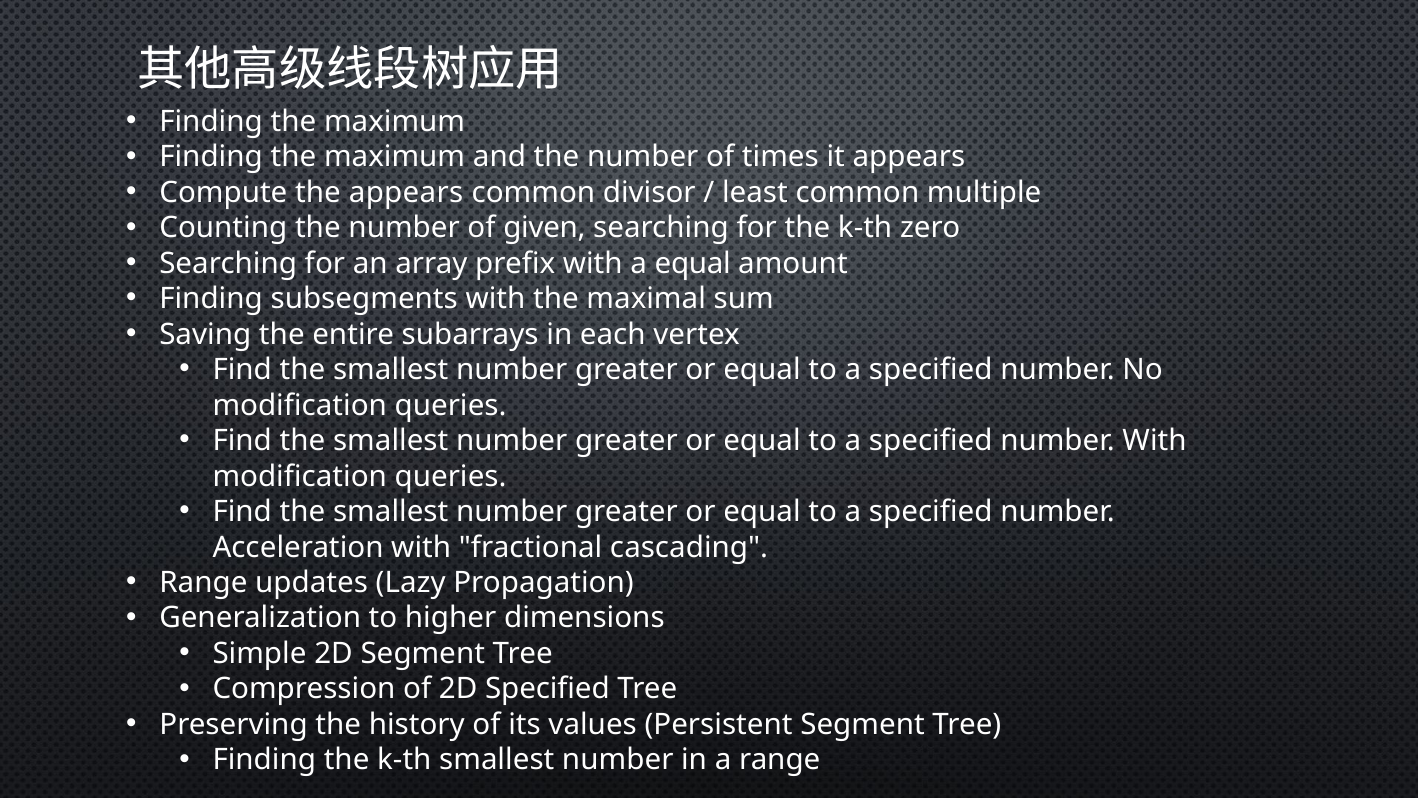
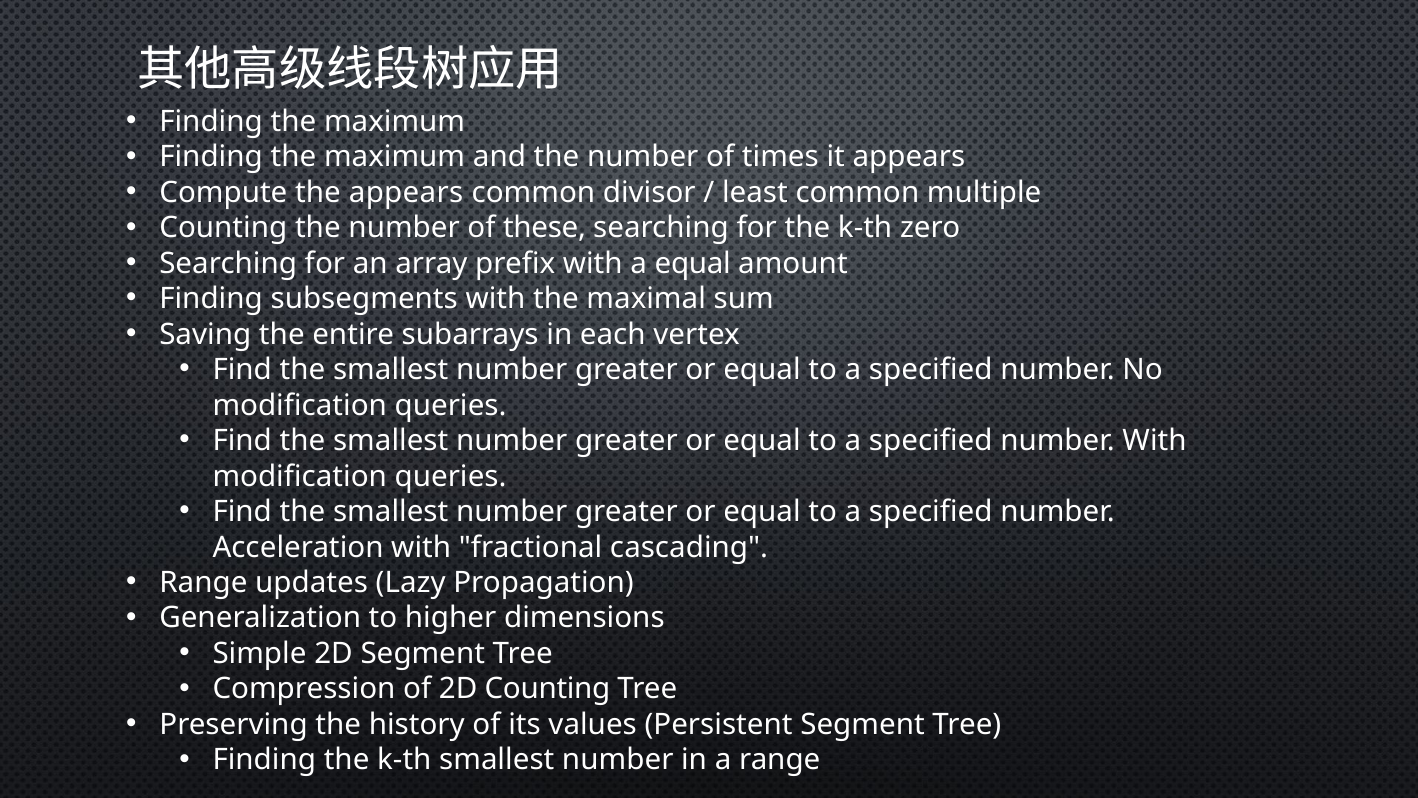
given: given -> these
2D Specified: Specified -> Counting
